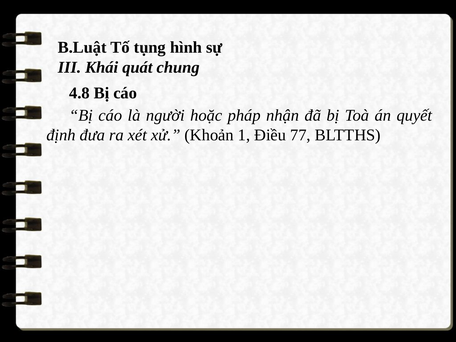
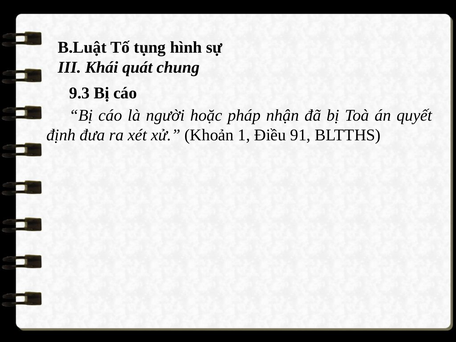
4.8: 4.8 -> 9.3
77: 77 -> 91
